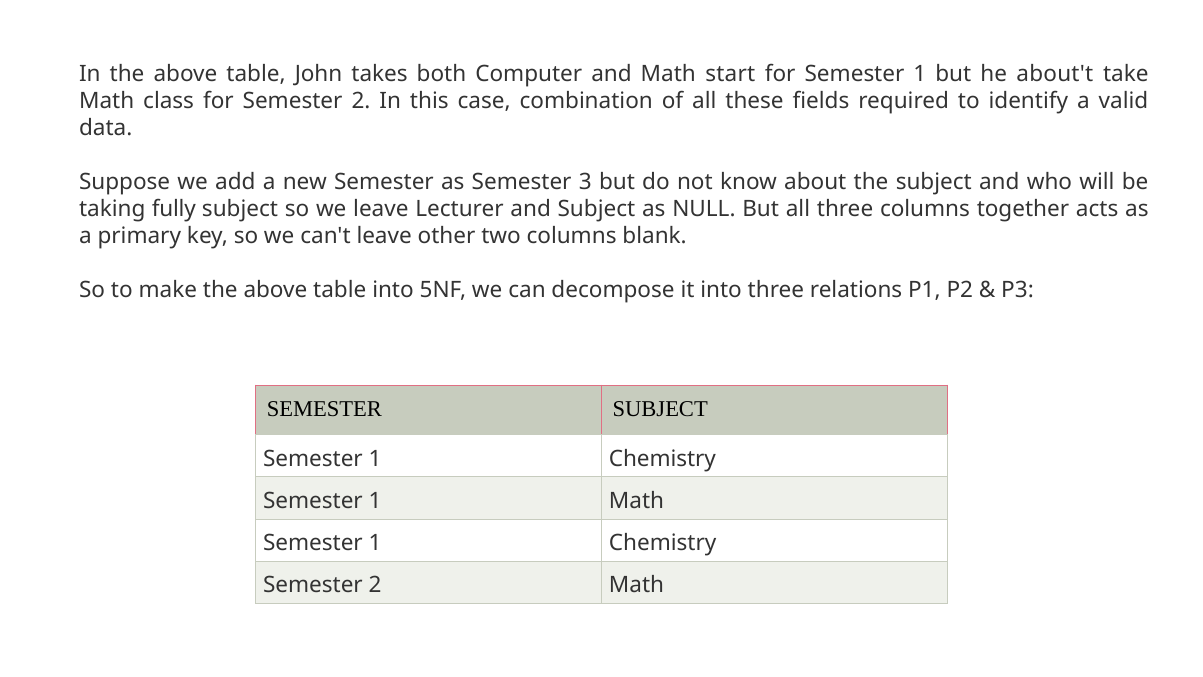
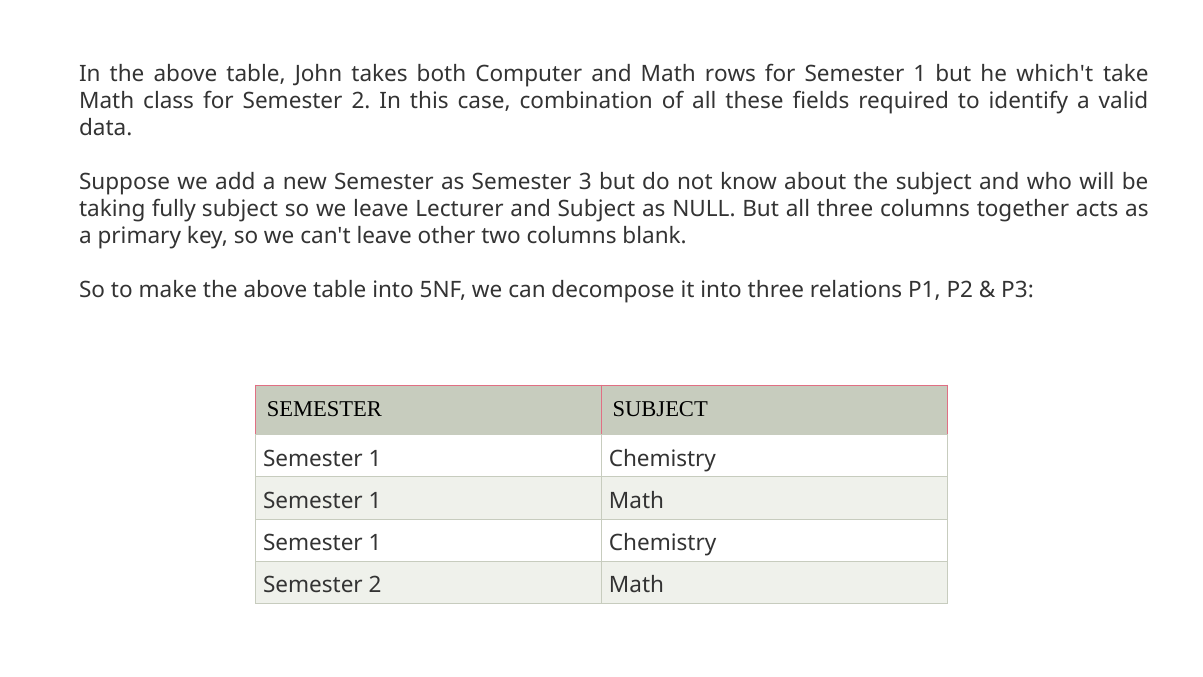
start: start -> rows
about't: about't -> which't
